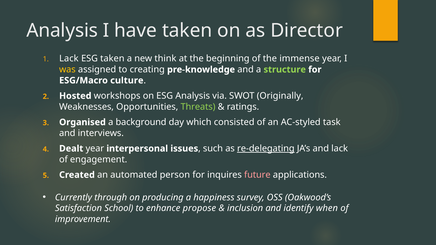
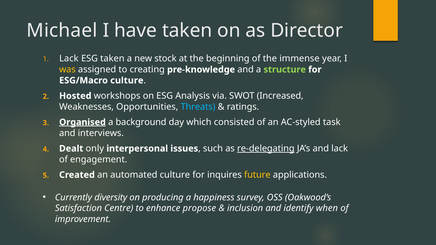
Analysis at (62, 31): Analysis -> Michael
think: think -> stock
Originally: Originally -> Increased
Threats colour: light green -> light blue
Organised underline: none -> present
Dealt year: year -> only
automated person: person -> culture
future colour: pink -> yellow
through: through -> diversity
School: School -> Centre
